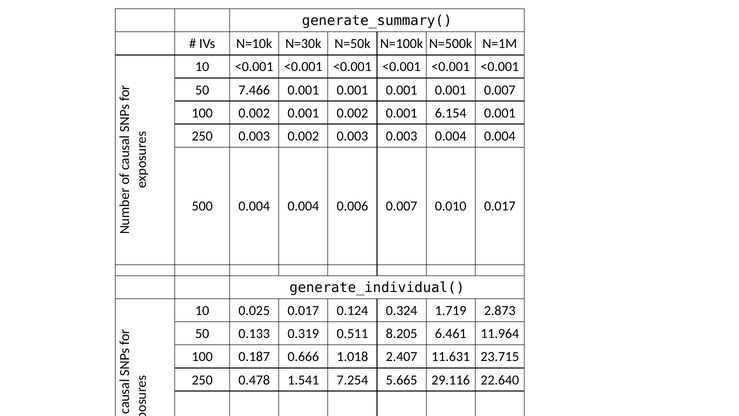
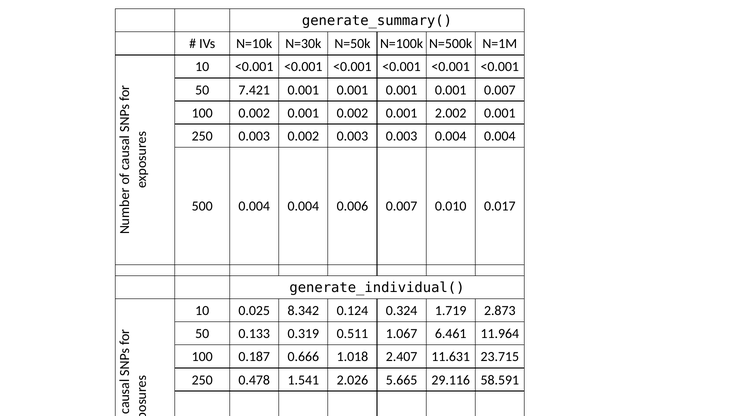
7.466: 7.466 -> 7.421
6.154: 6.154 -> 2.002
0.025 0.017: 0.017 -> 8.342
8.205: 8.205 -> 1.067
7.254: 7.254 -> 2.026
22.640: 22.640 -> 58.591
